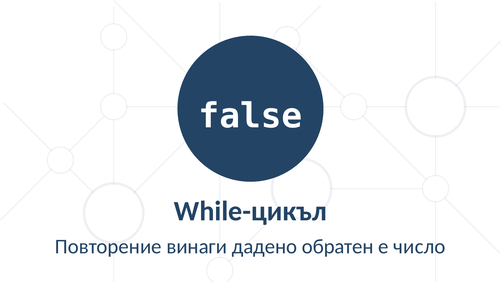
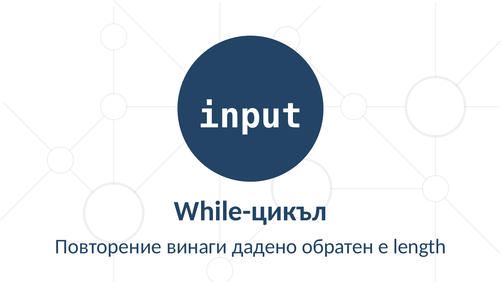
false: false -> input
число: число -> length
